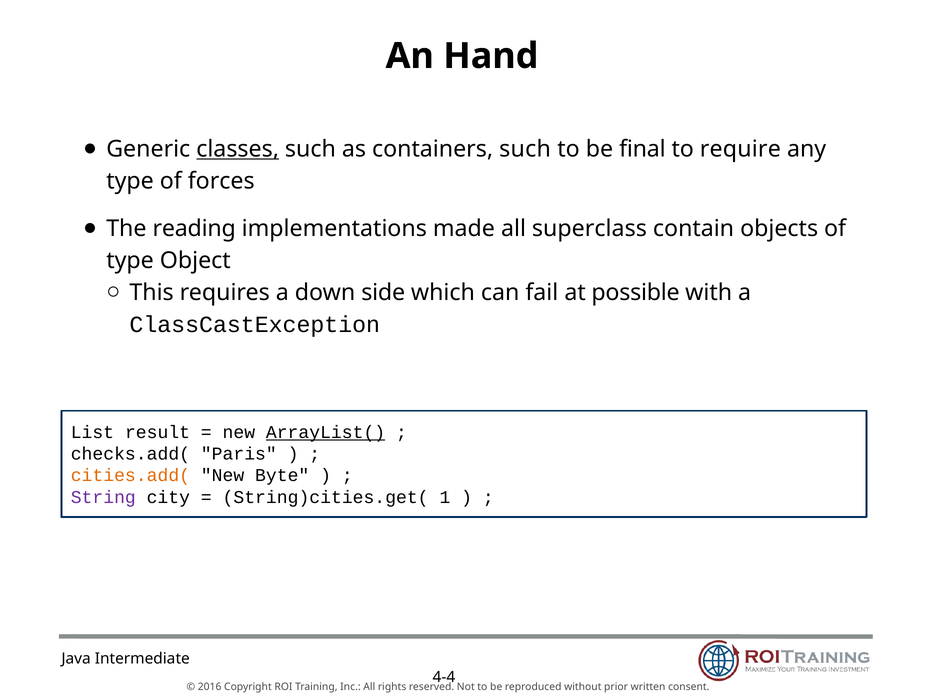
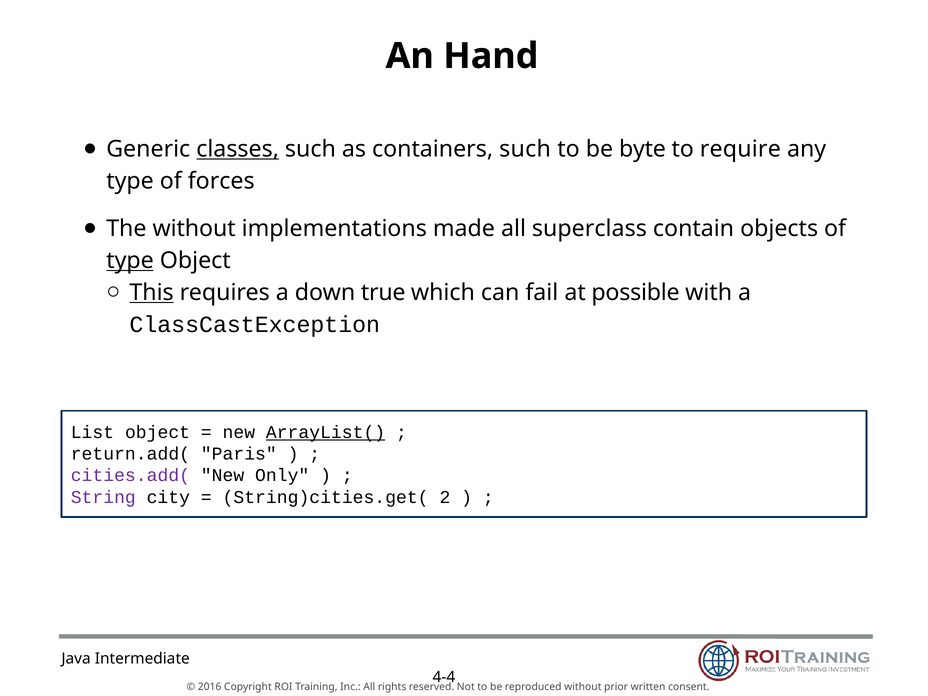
final: final -> byte
The reading: reading -> without
type at (130, 260) underline: none -> present
This underline: none -> present
side: side -> true
List result: result -> object
checks.add(: checks.add( -> return.add(
cities.add( colour: orange -> purple
Byte: Byte -> Only
1: 1 -> 2
